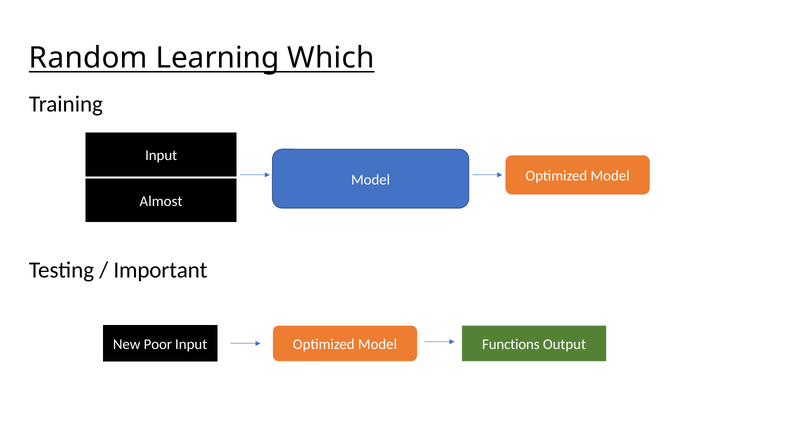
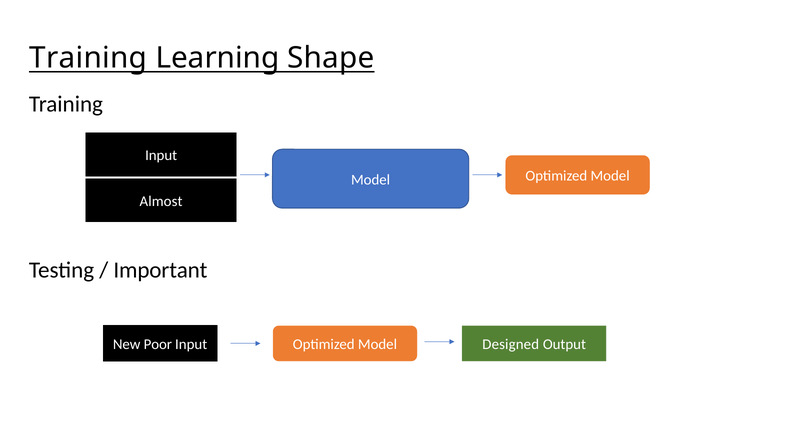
Random at (88, 58): Random -> Training
Which: Which -> Shape
Functions: Functions -> Designed
